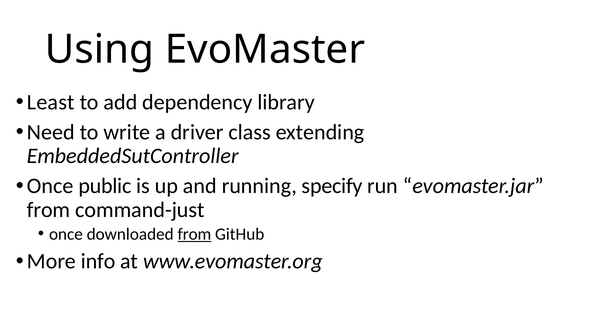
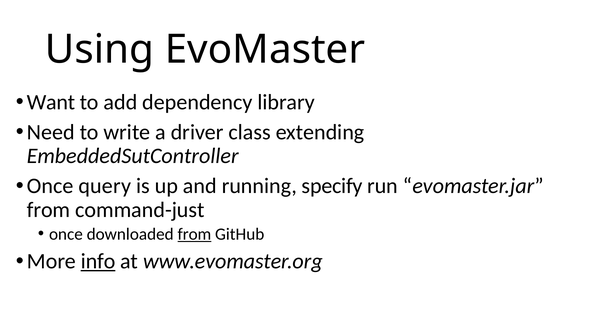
Least: Least -> Want
public: public -> query
info underline: none -> present
